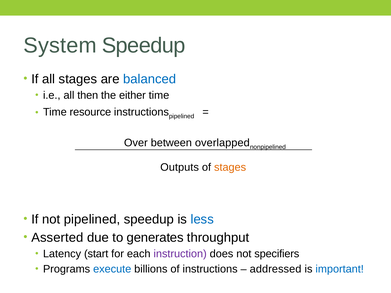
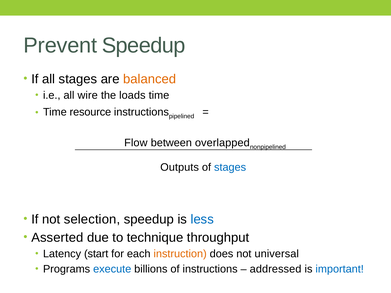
System: System -> Prevent
balanced colour: blue -> orange
then: then -> wire
either: either -> loads
Over: Over -> Flow
stages at (230, 168) colour: orange -> blue
not pipelined: pipelined -> selection
generates: generates -> technique
instruction colour: purple -> orange
specifiers: specifiers -> universal
